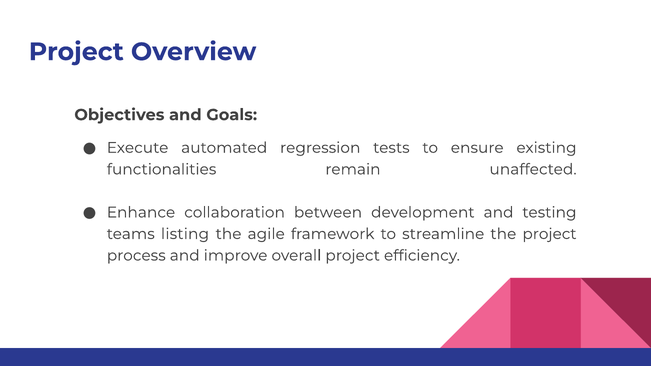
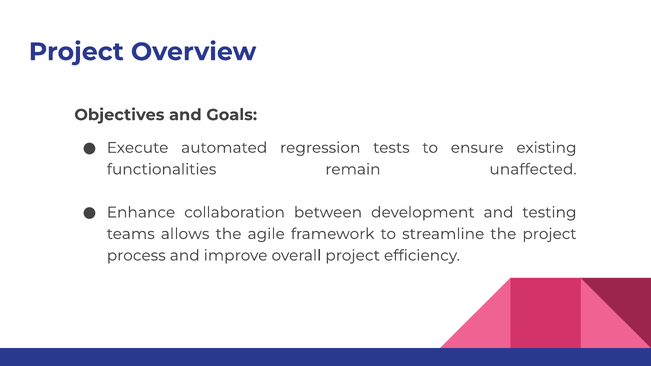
listing: listing -> allows
